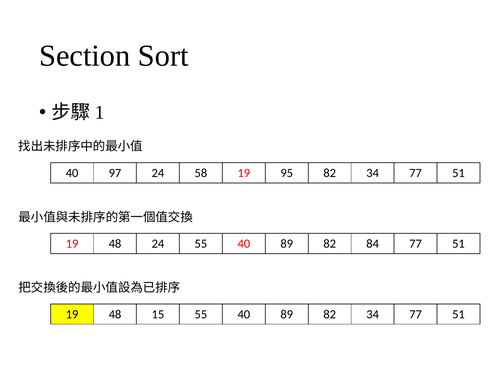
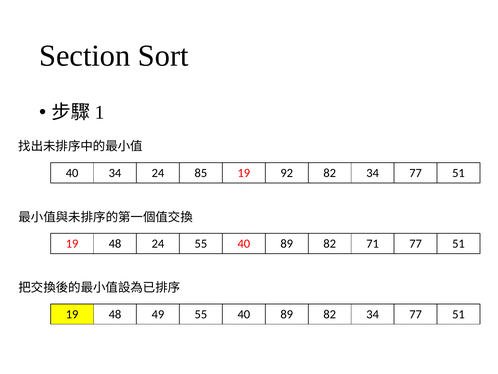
40 97: 97 -> 34
58: 58 -> 85
95: 95 -> 92
84: 84 -> 71
15: 15 -> 49
